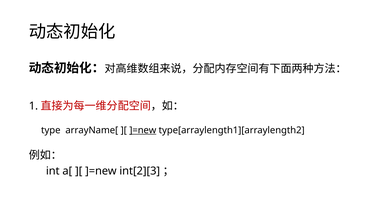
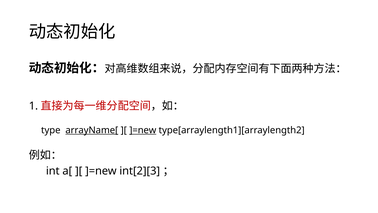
arrayName[ underline: none -> present
